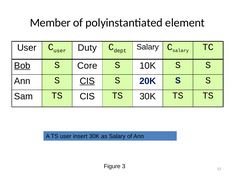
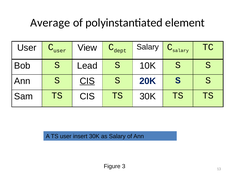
Member: Member -> Average
Duty: Duty -> View
Bob underline: present -> none
Core: Core -> Lead
